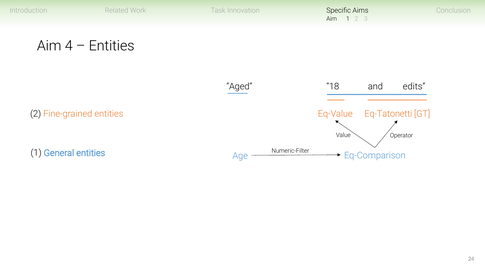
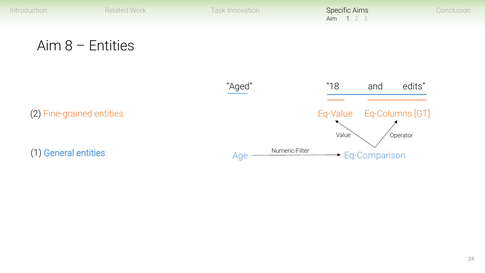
4: 4 -> 8
Eq-Tatonetti: Eq-Tatonetti -> Eq-Columns
